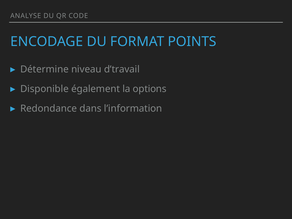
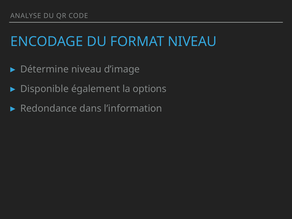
FORMAT POINTS: POINTS -> NIVEAU
d’travail: d’travail -> d’image
